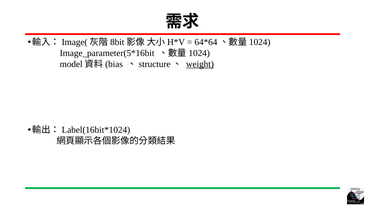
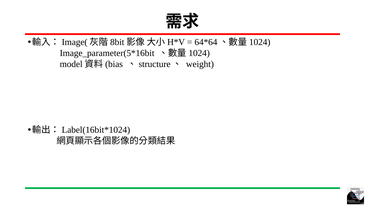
weight underline: present -> none
